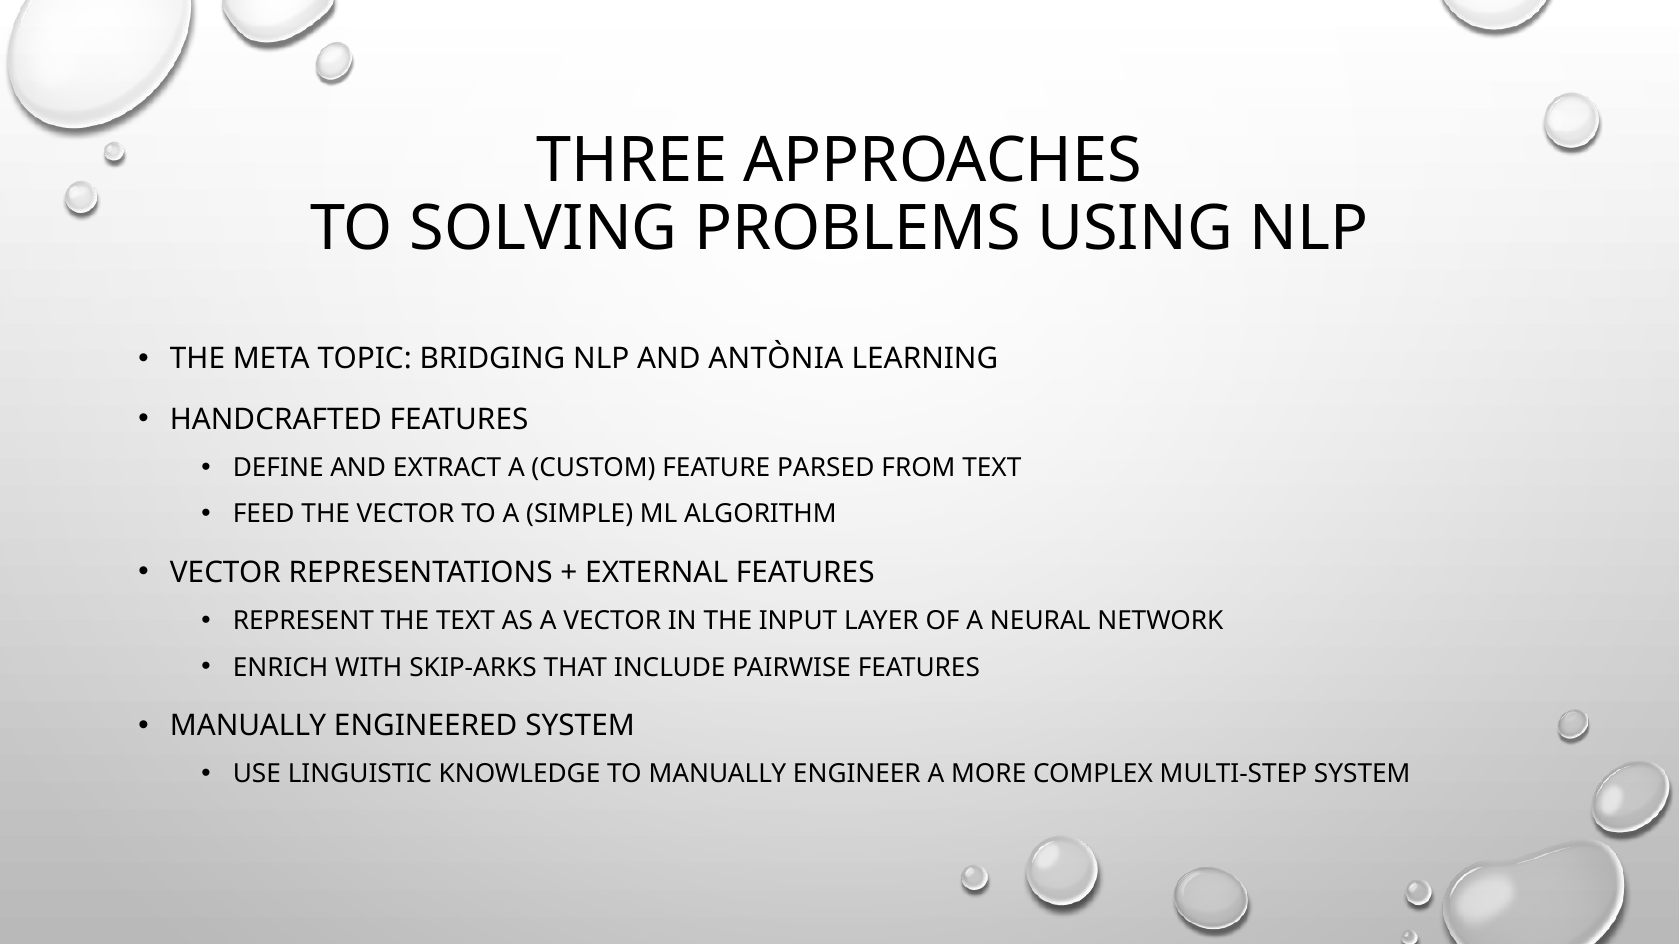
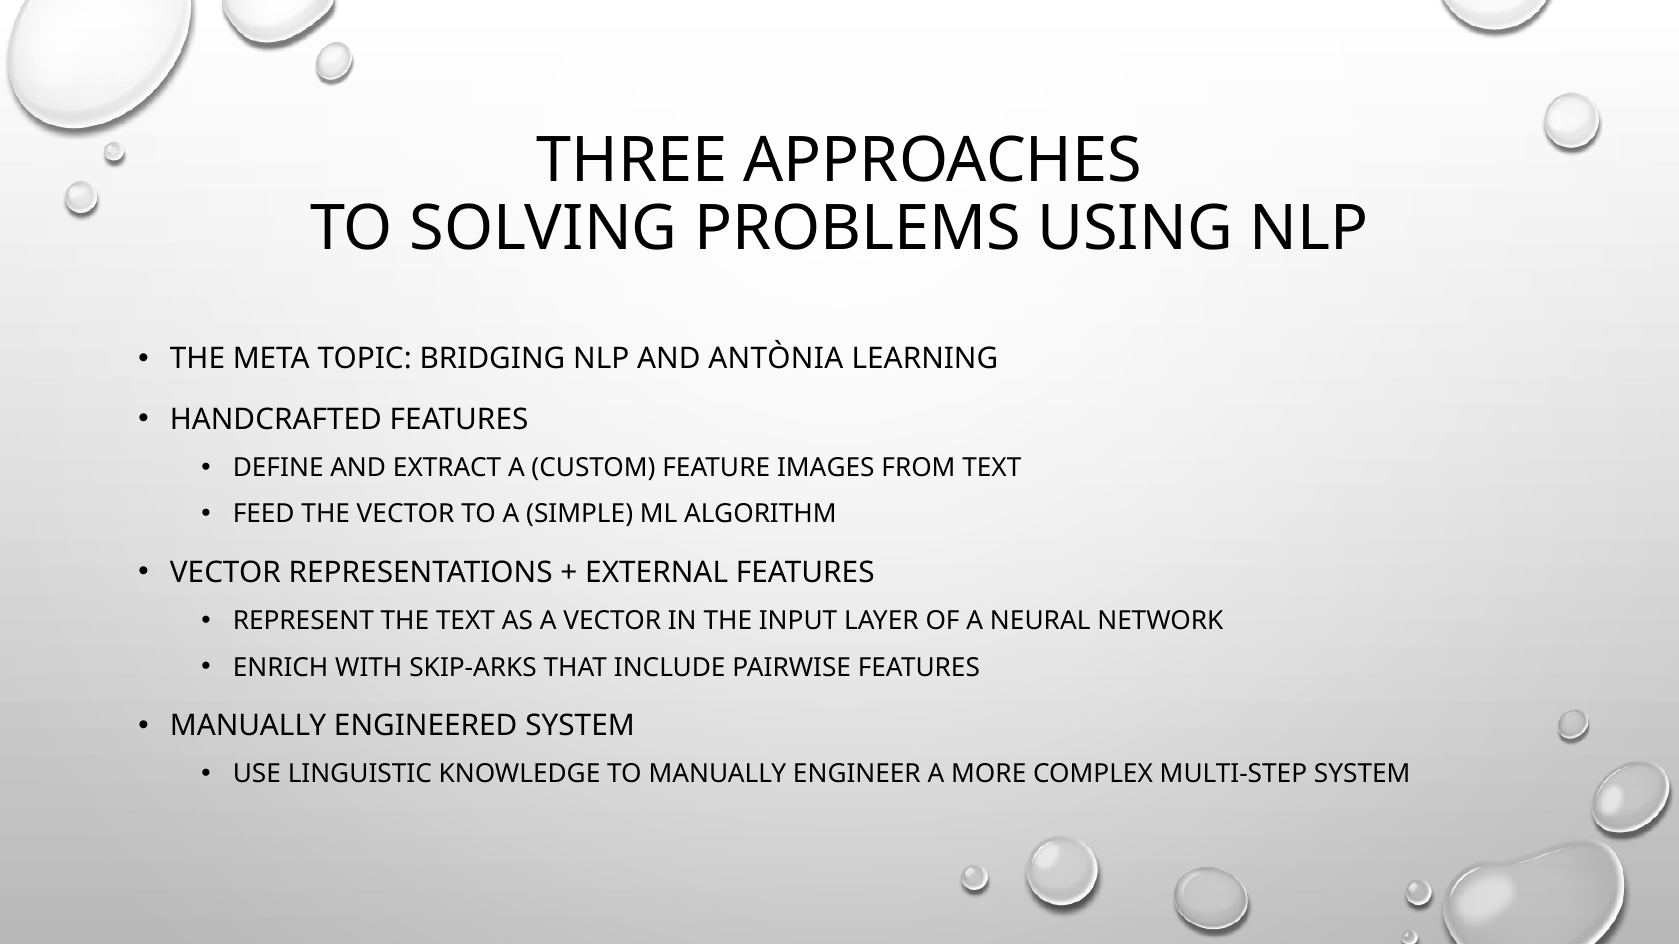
PARSED: PARSED -> IMAGES
